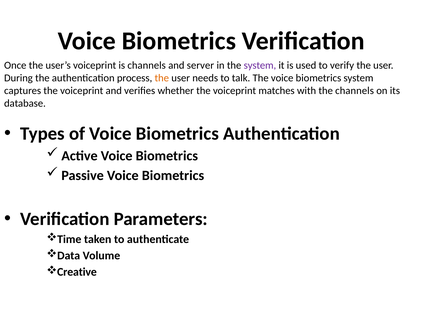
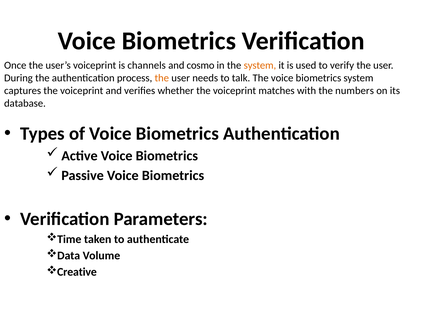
server: server -> cosmo
system at (260, 65) colour: purple -> orange
the channels: channels -> numbers
